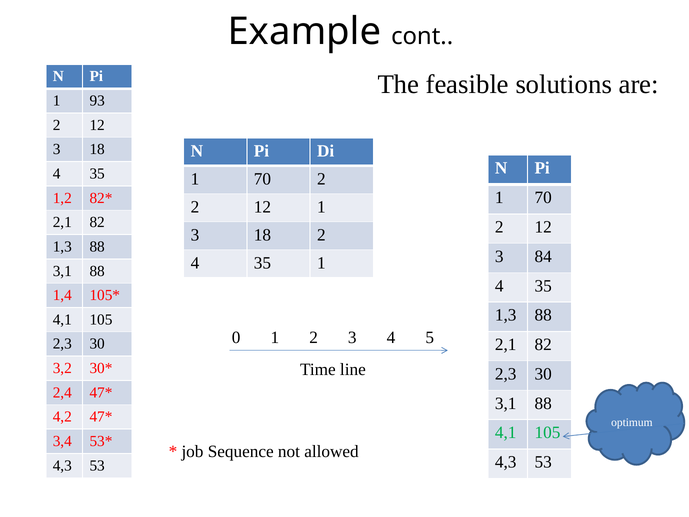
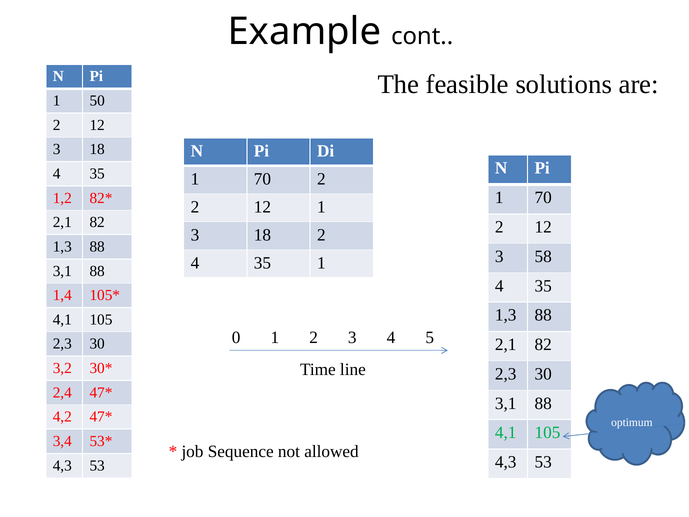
93: 93 -> 50
84: 84 -> 58
